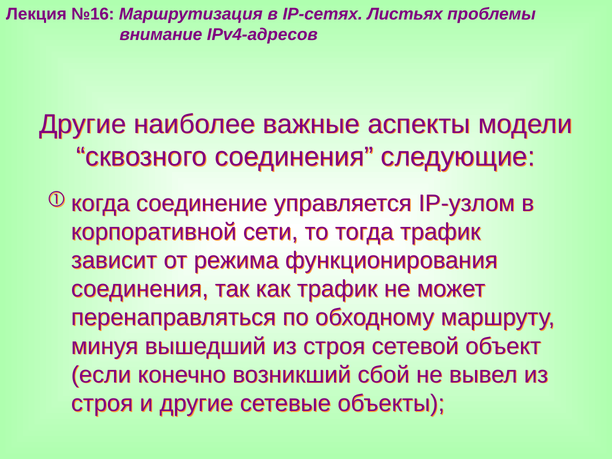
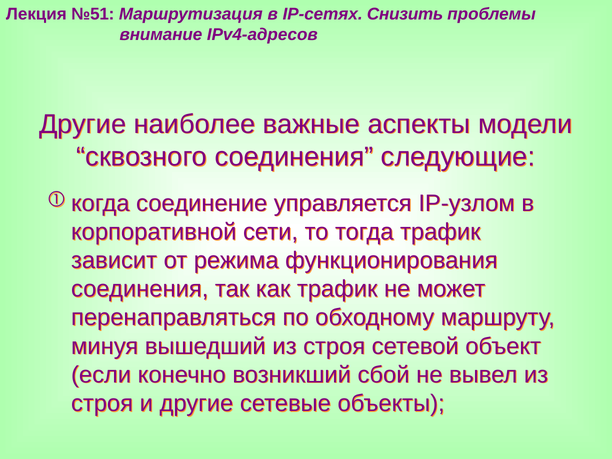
№16: №16 -> №51
Листьях: Листьях -> Снизить
